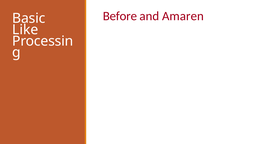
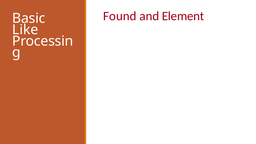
Before: Before -> Found
Amaren: Amaren -> Element
